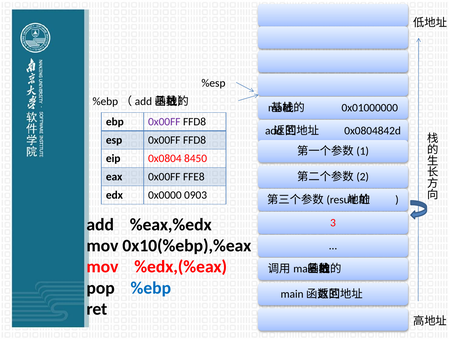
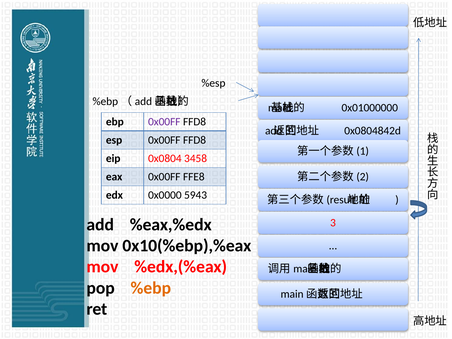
8450: 8450 -> 3458
0903: 0903 -> 5943
%ebp colour: blue -> orange
